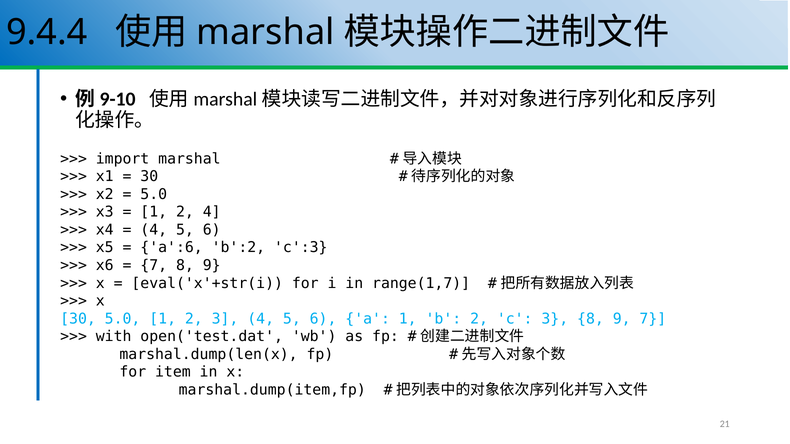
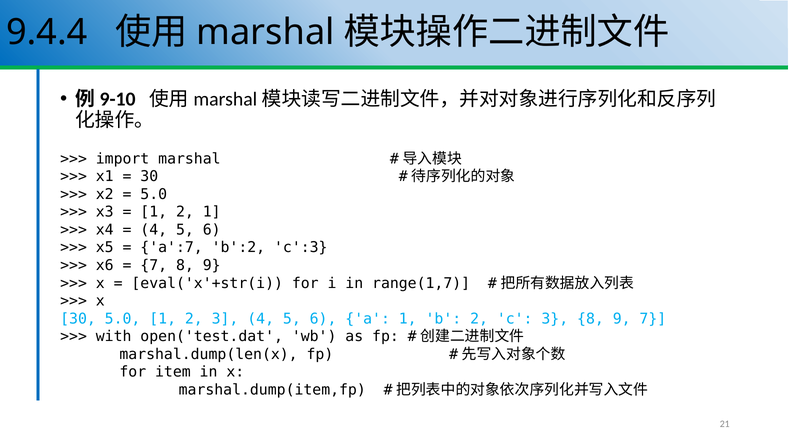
2 4: 4 -> 1
a':6: a':6 -> a':7
